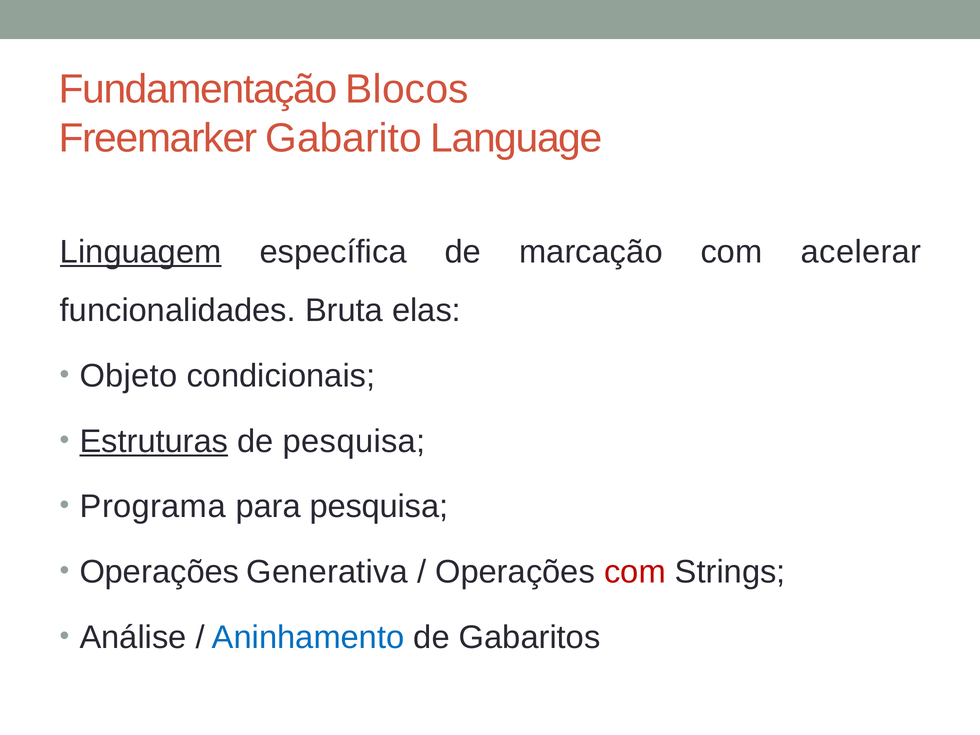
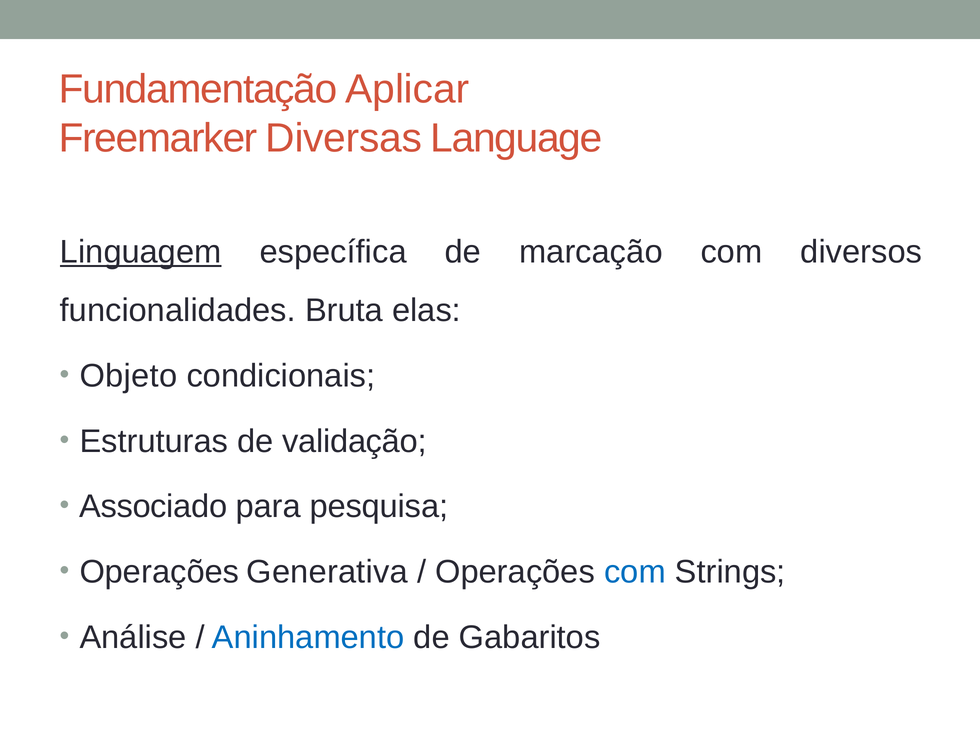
Blocos: Blocos -> Aplicar
Gabarito: Gabarito -> Diversas
acelerar: acelerar -> diversos
Estruturas underline: present -> none
de pesquisa: pesquisa -> validação
Programa: Programa -> Associado
com at (635, 572) colour: red -> blue
